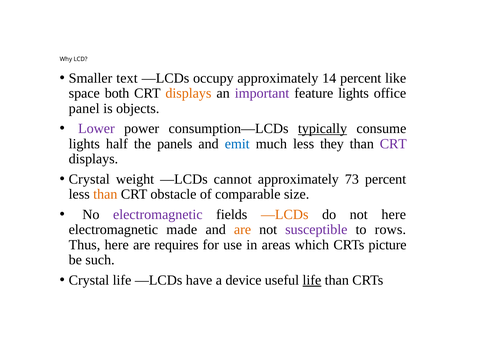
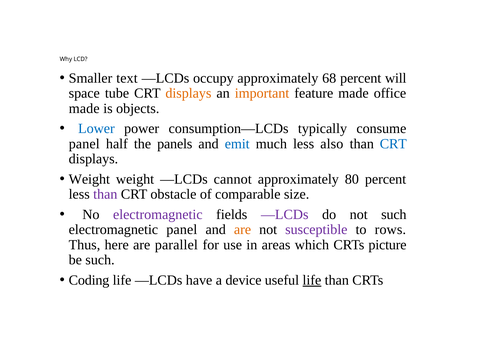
14: 14 -> 68
like: like -> will
both: both -> tube
important colour: purple -> orange
feature lights: lights -> made
panel at (84, 108): panel -> made
Lower colour: purple -> blue
typically underline: present -> none
lights at (84, 144): lights -> panel
they: they -> also
CRT at (393, 144) colour: purple -> blue
Crystal at (89, 179): Crystal -> Weight
73: 73 -> 80
than at (105, 194) colour: orange -> purple
—LCDs at (285, 214) colour: orange -> purple
not here: here -> such
electromagnetic made: made -> panel
requires: requires -> parallel
Crystal at (89, 280): Crystal -> Coding
